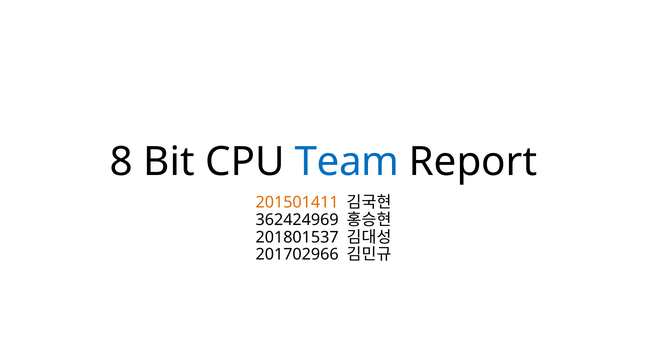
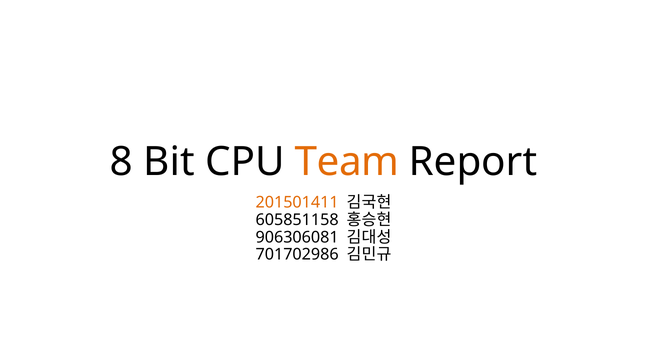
Team colour: blue -> orange
362424969: 362424969 -> 605851158
201801537: 201801537 -> 906306081
201702966: 201702966 -> 701702986
